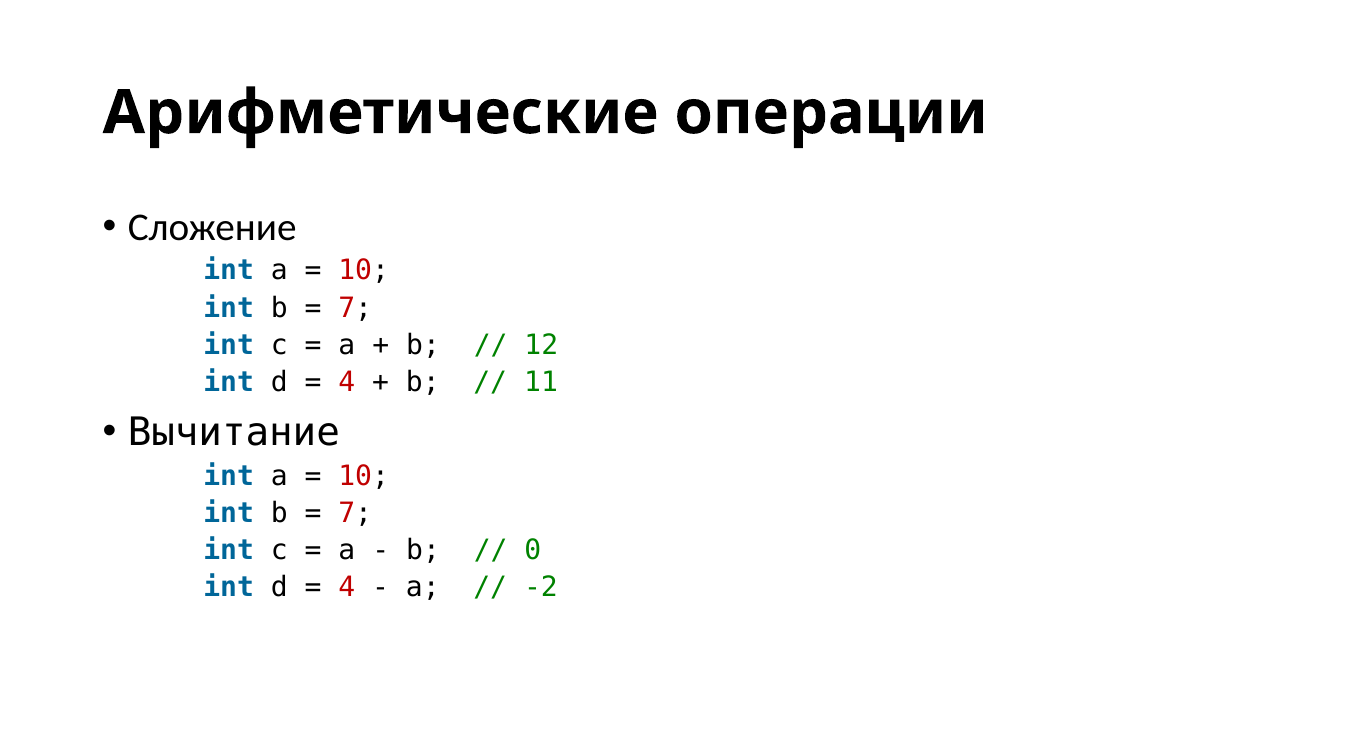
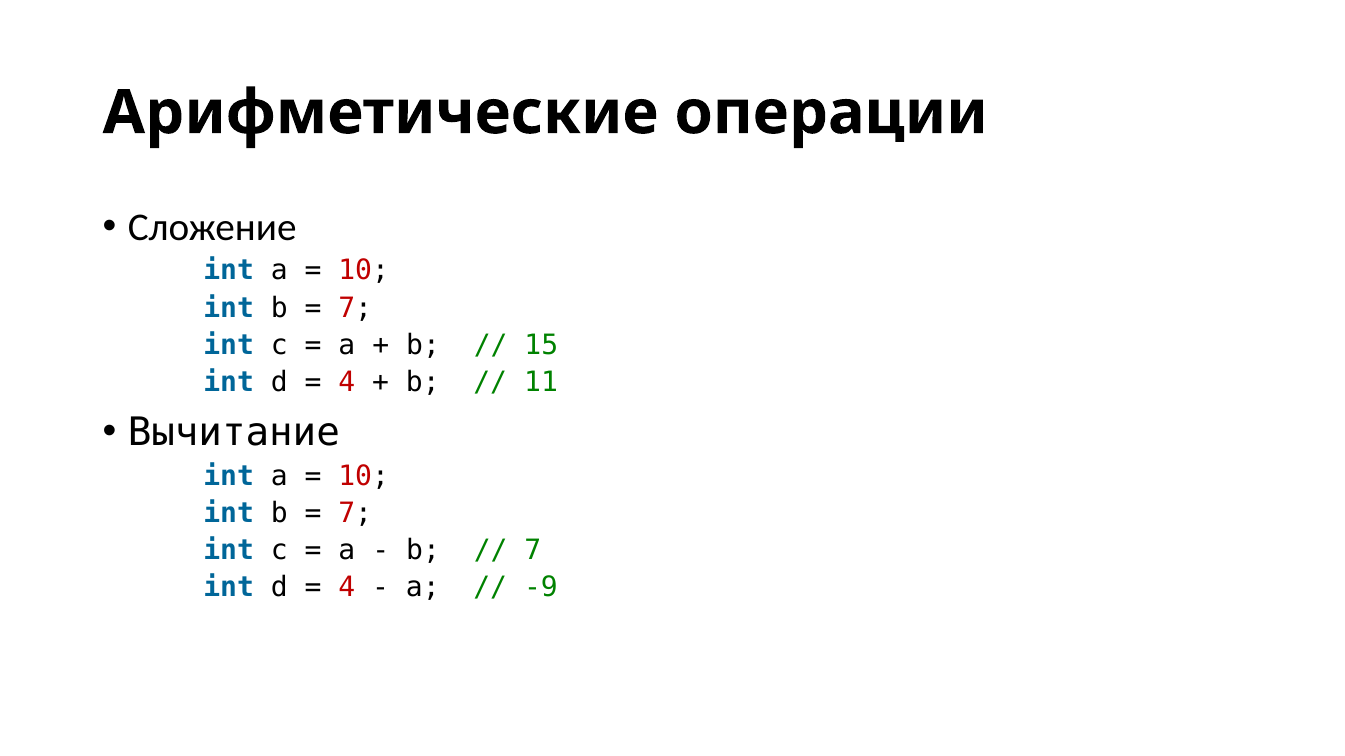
12: 12 -> 15
0 at (533, 551): 0 -> 7
-2: -2 -> -9
